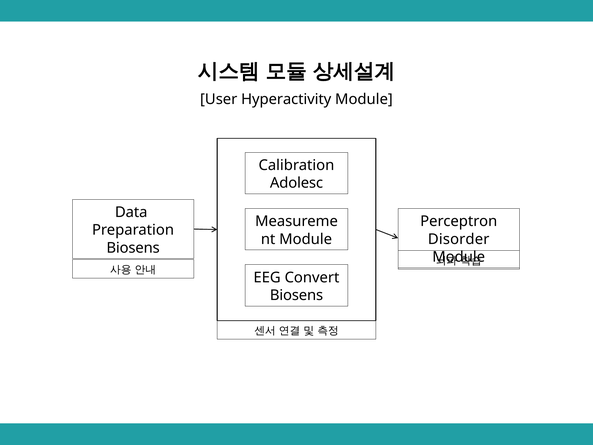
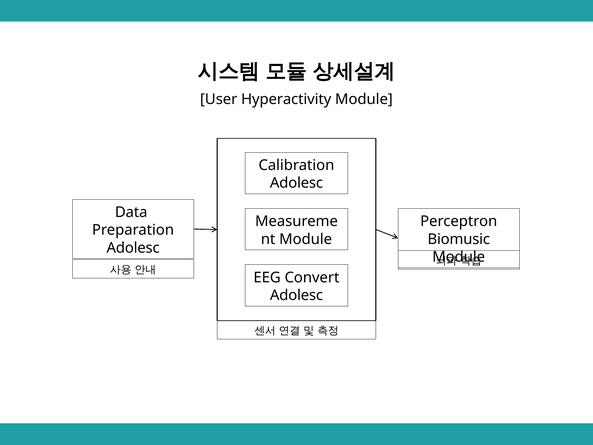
Disorder: Disorder -> Biomusic
Biosens at (133, 248): Biosens -> Adolesc
Biosens at (297, 295): Biosens -> Adolesc
